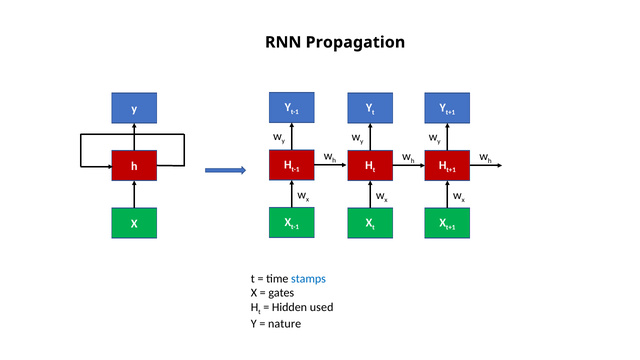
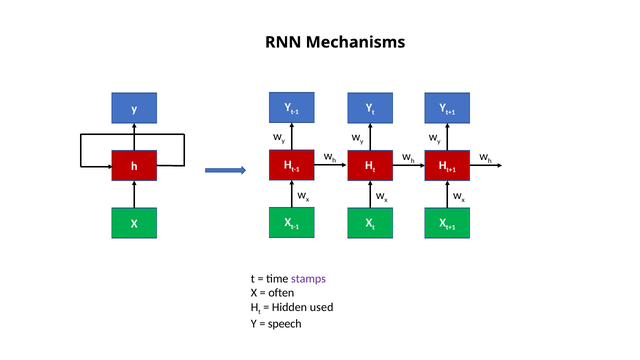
Propagation: Propagation -> Mechanisms
stamps colour: blue -> purple
gates: gates -> often
nature: nature -> speech
